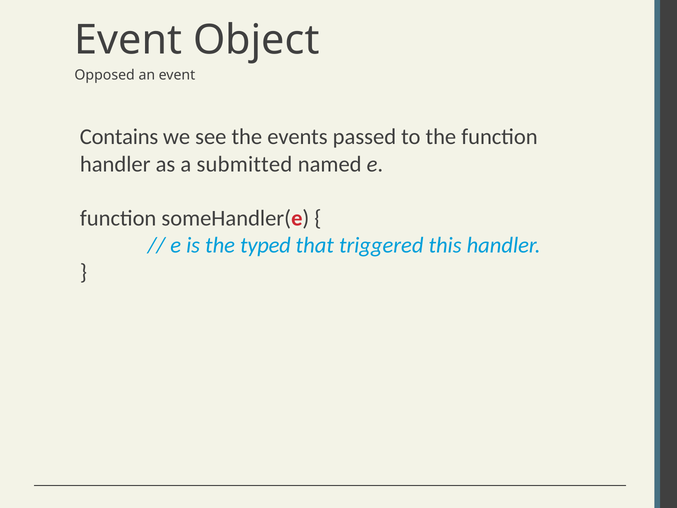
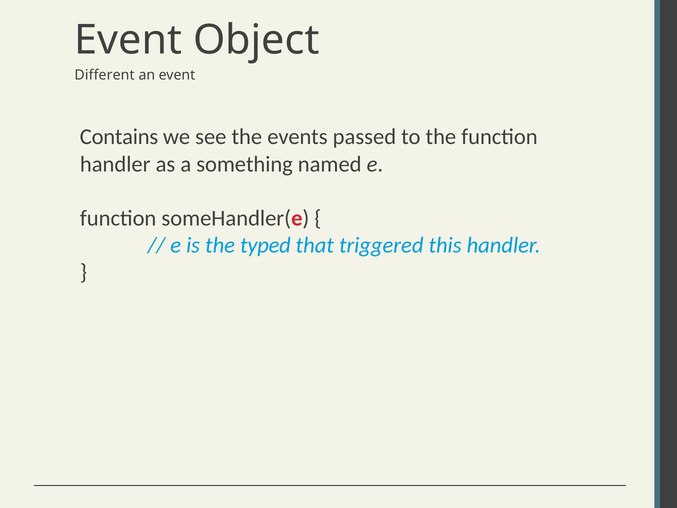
Opposed: Opposed -> Different
submitted: submitted -> something
